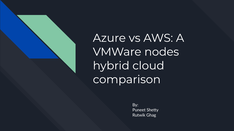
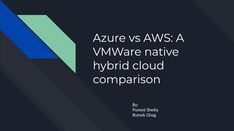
nodes: nodes -> native
